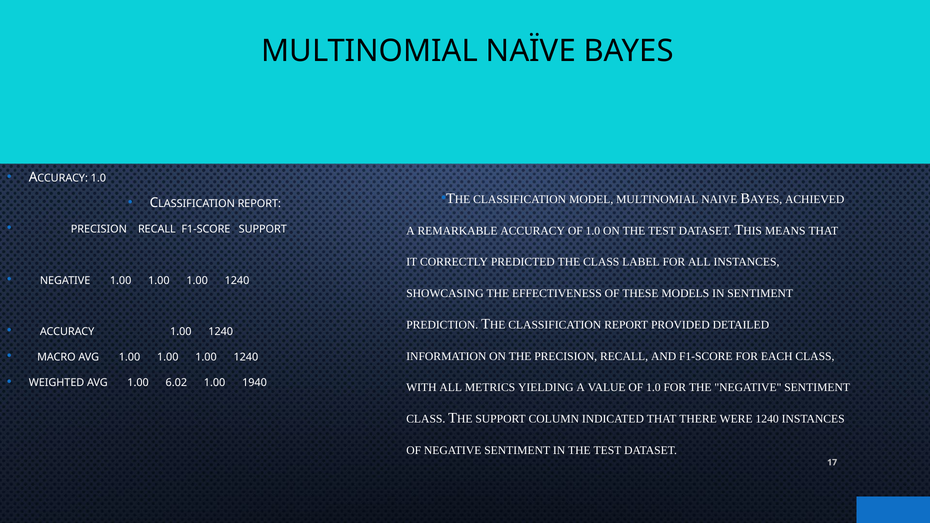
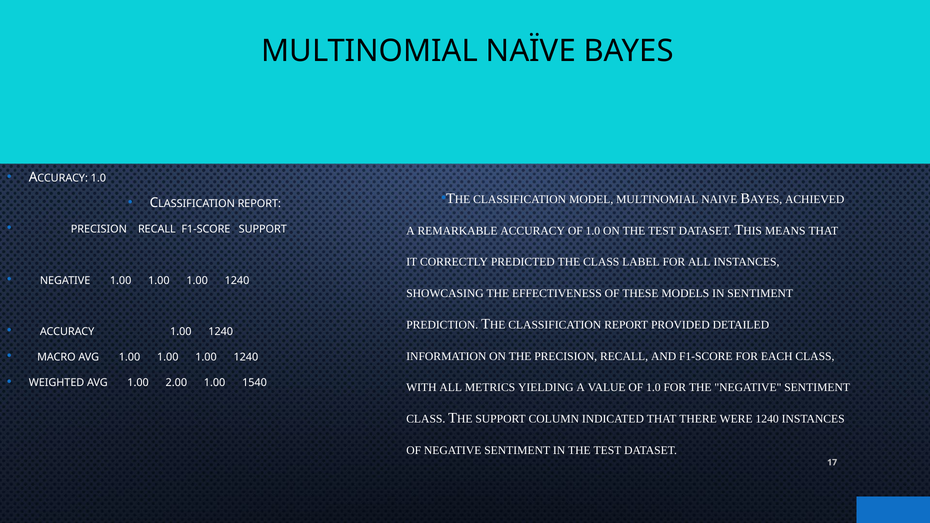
6.02: 6.02 -> 2.00
1940: 1940 -> 1540
